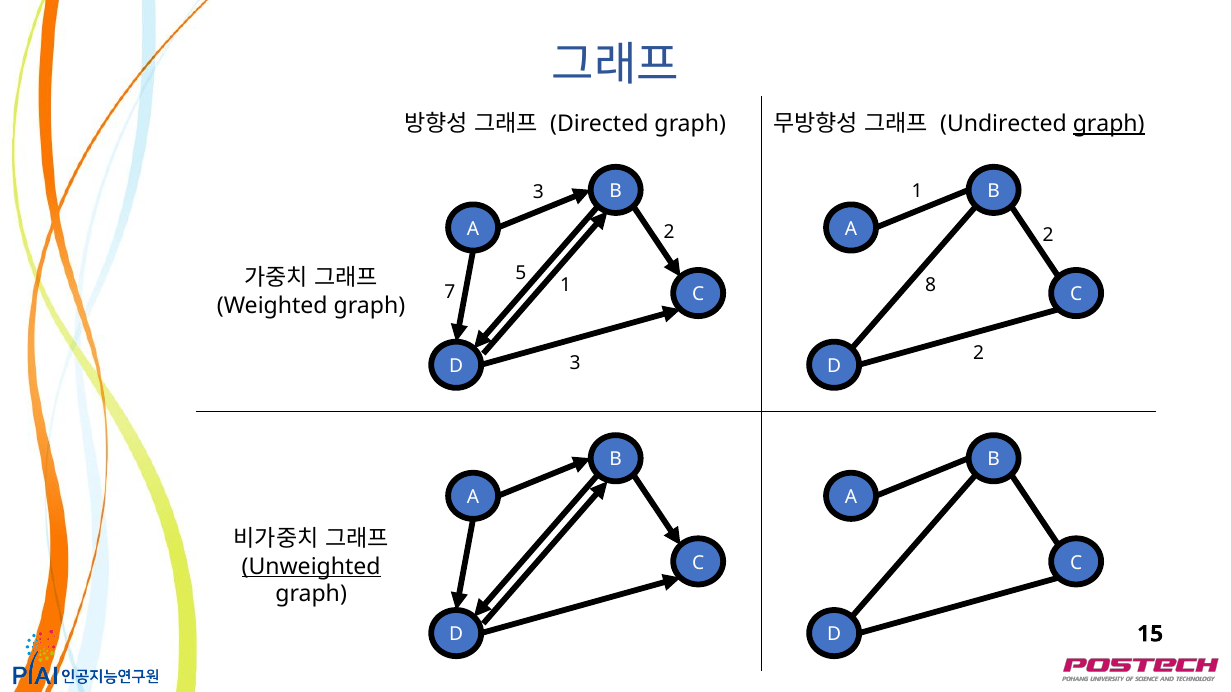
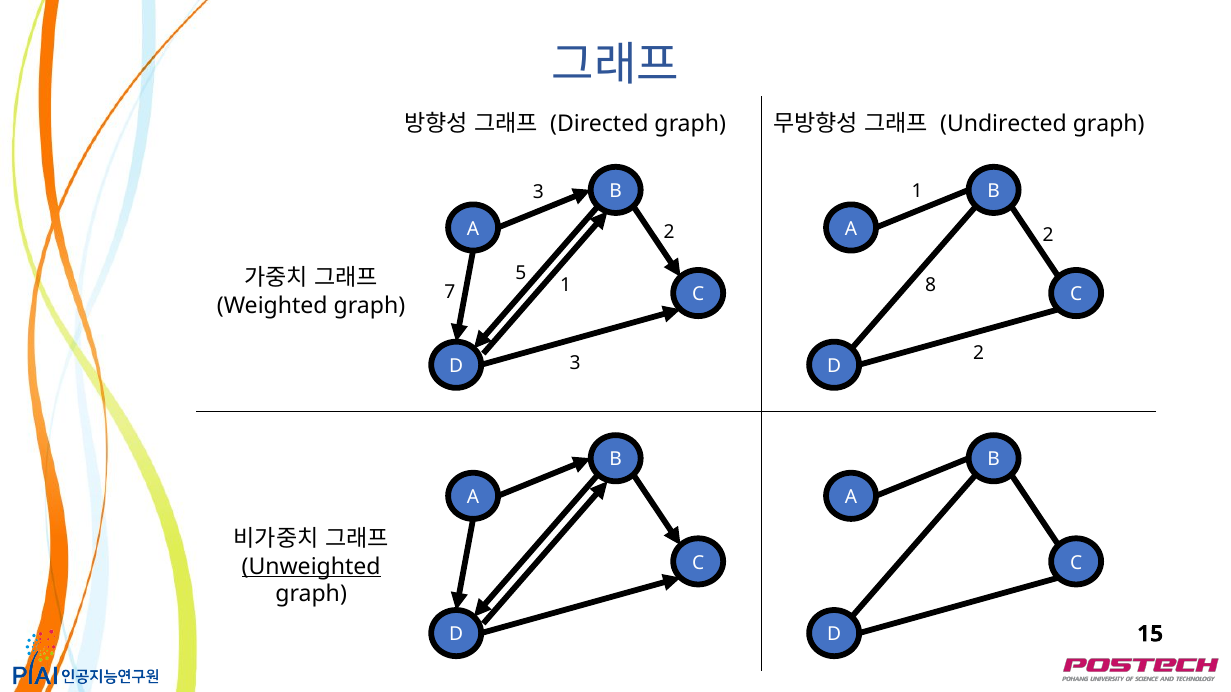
graph at (1109, 124) underline: present -> none
